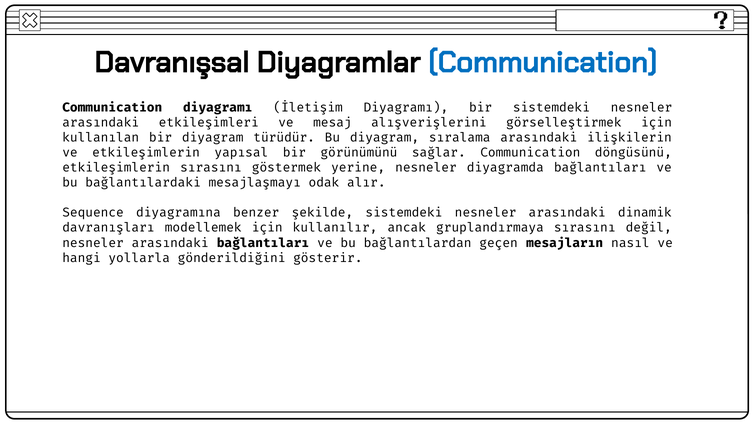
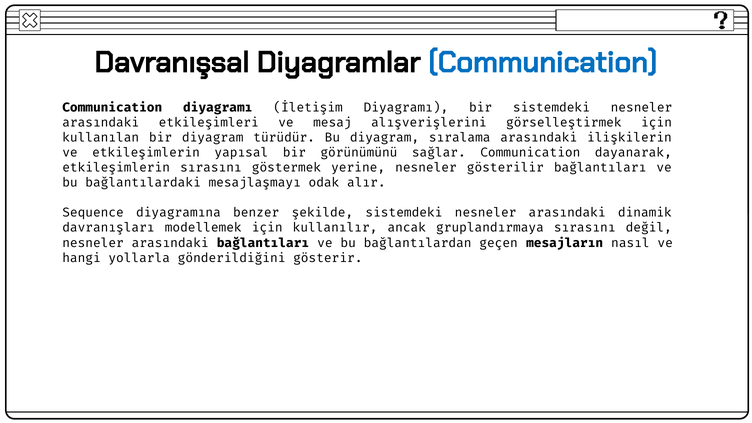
döngüsünü: döngüsünü -> dayanarak
diyagramda: diyagramda -> gösterilir
